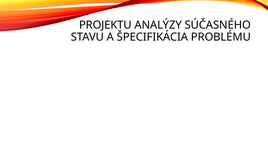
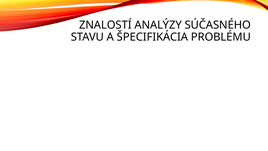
PROJEKTU: PROJEKTU -> ZNALOSTÍ
